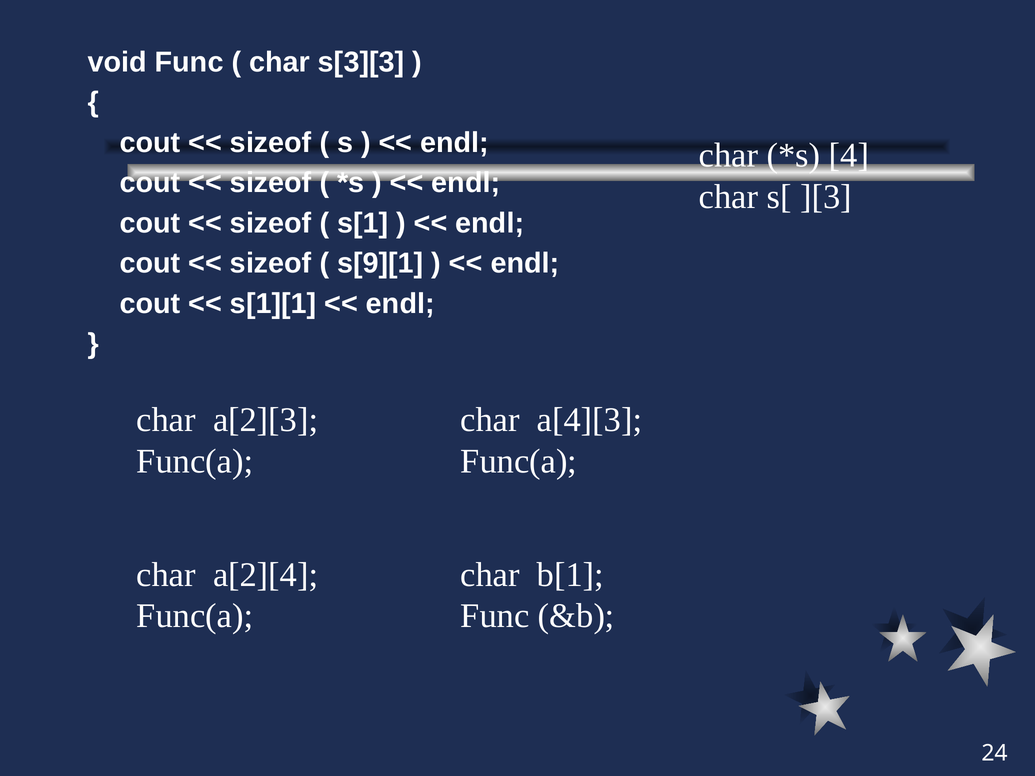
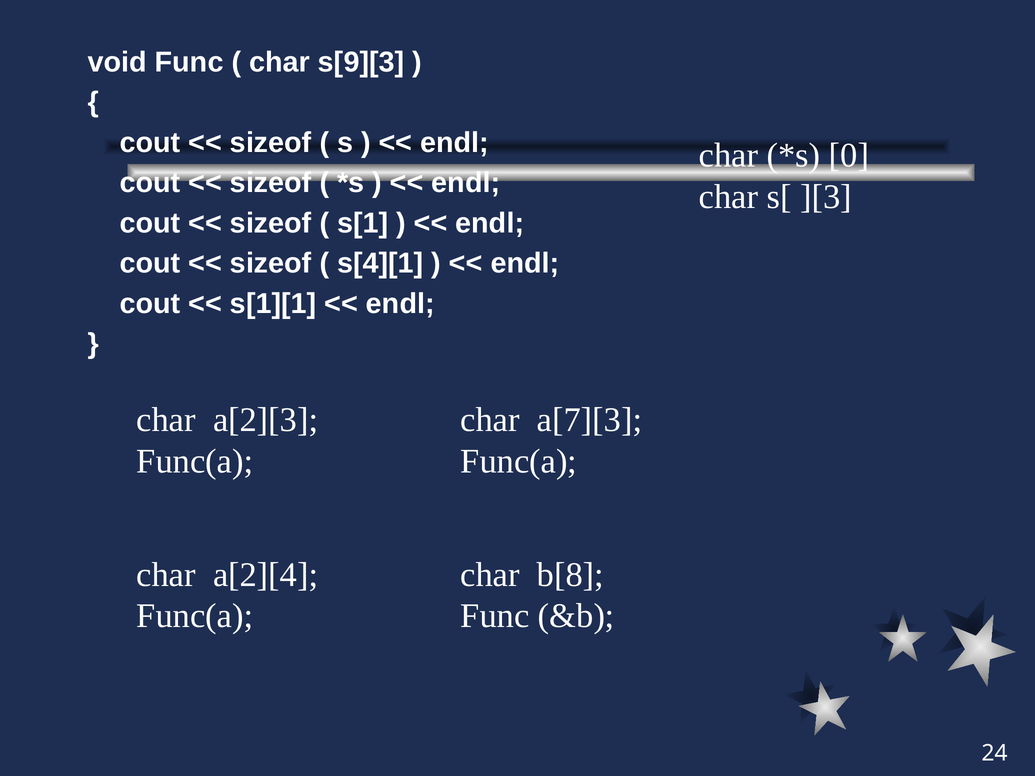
s[3][3: s[3][3 -> s[9][3
4: 4 -> 0
s[9][1: s[9][1 -> s[4][1
a[4][3: a[4][3 -> a[7][3
b[1: b[1 -> b[8
